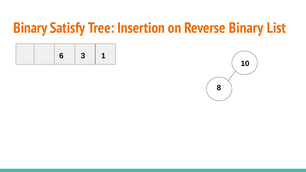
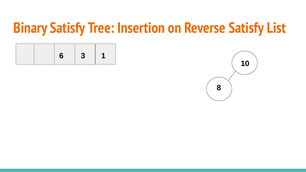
Reverse Binary: Binary -> Satisfy
